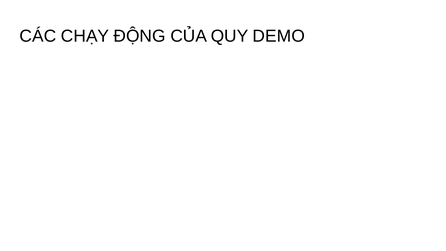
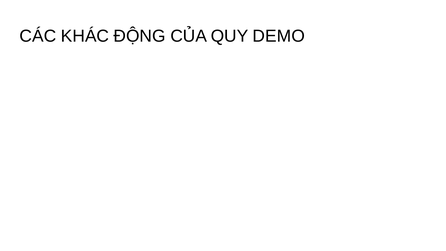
CHẠY: CHẠY -> KHÁC
